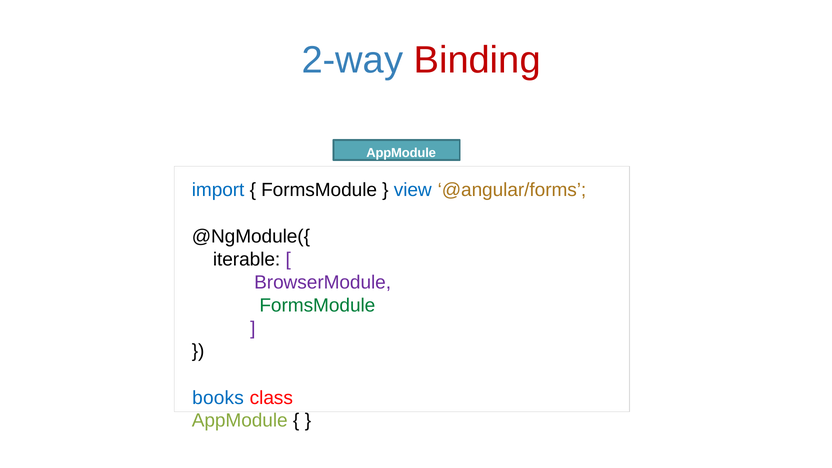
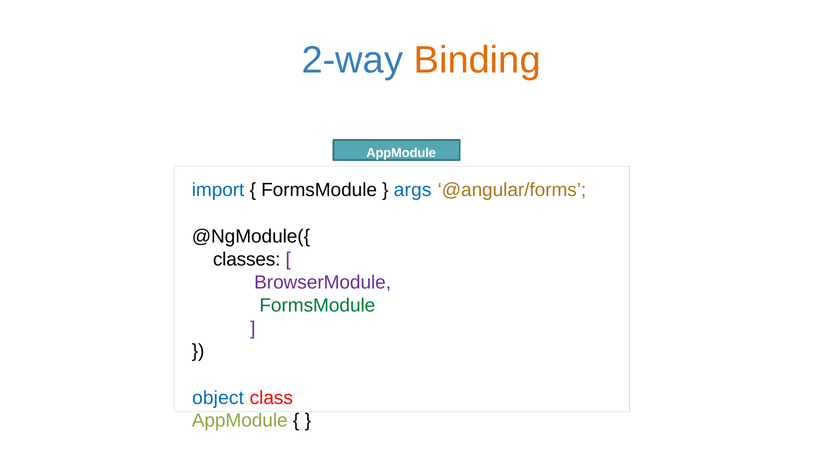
Binding colour: red -> orange
view: view -> args
iterable: iterable -> classes
books: books -> object
